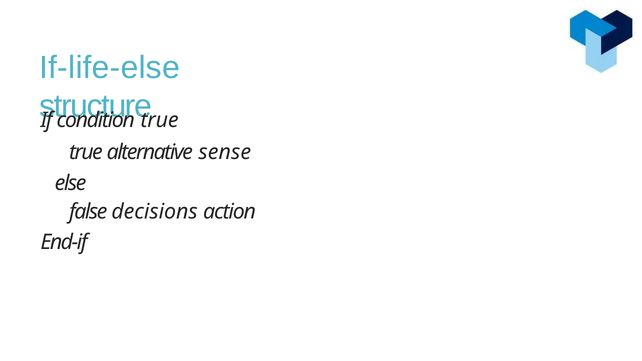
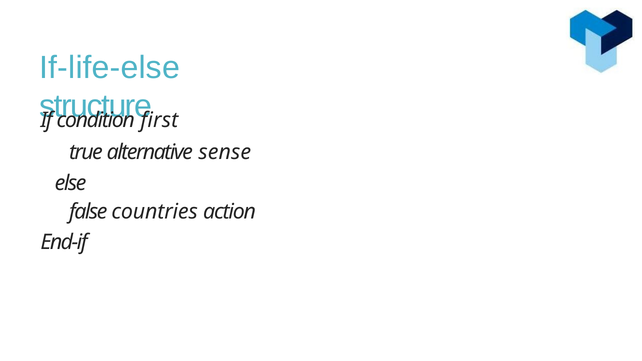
true at (160, 120): true -> first
decisions: decisions -> countries
